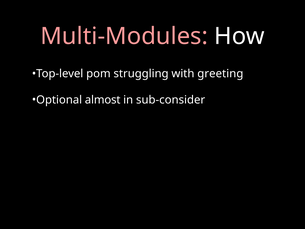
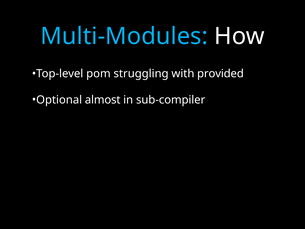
Multi-Modules colour: pink -> light blue
greeting: greeting -> provided
sub-consider: sub-consider -> sub-compiler
